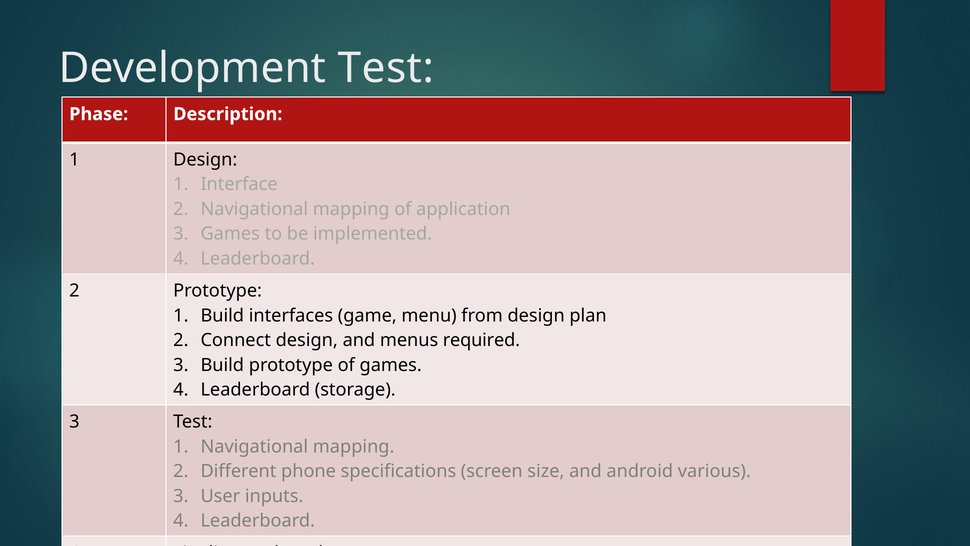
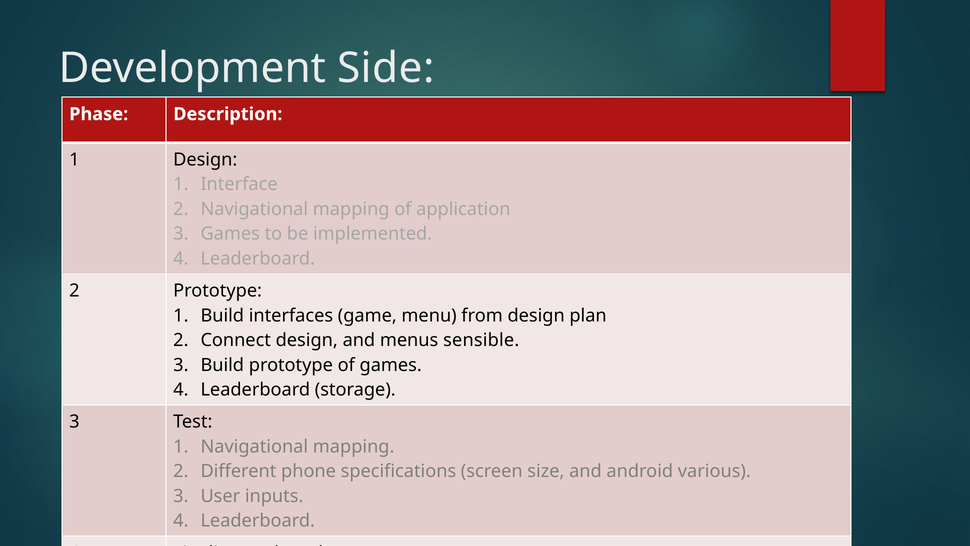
Development Test: Test -> Side
required: required -> sensible
